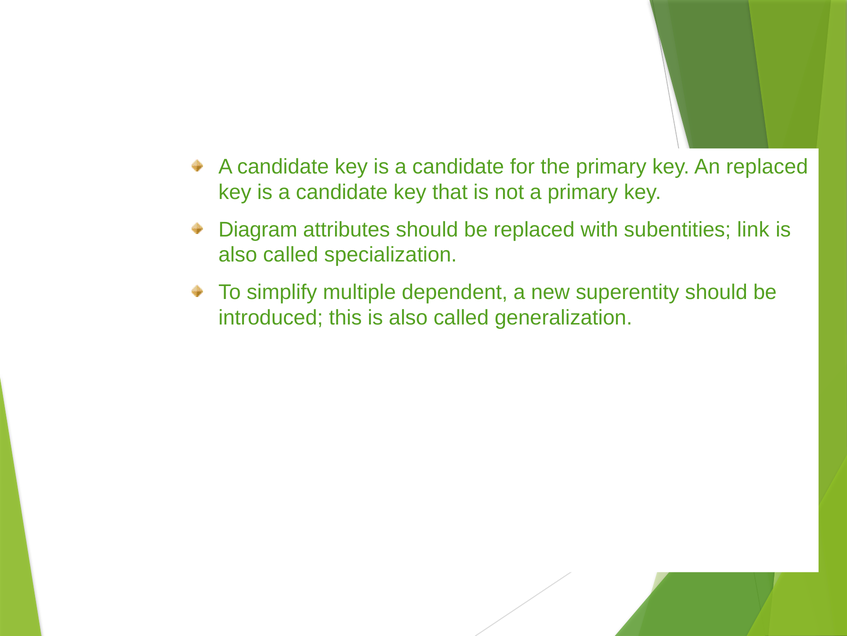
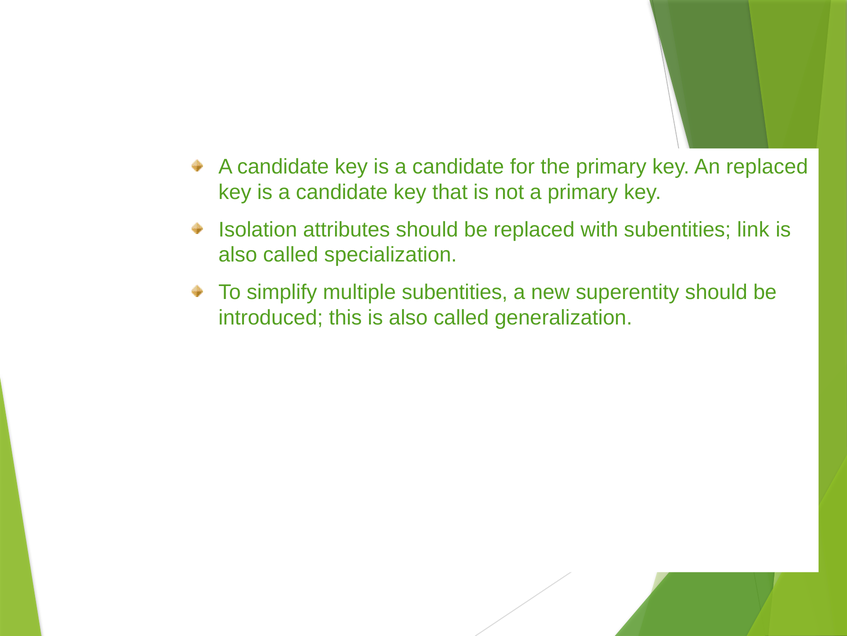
Diagram: Diagram -> Isolation
multiple dependent: dependent -> subentities
